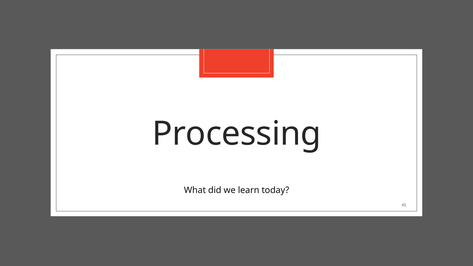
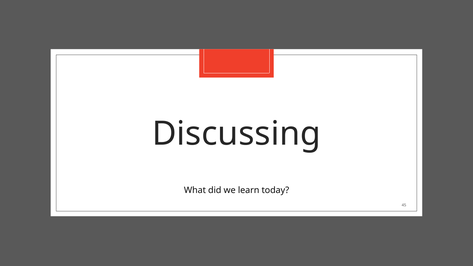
Processing: Processing -> Discussing
